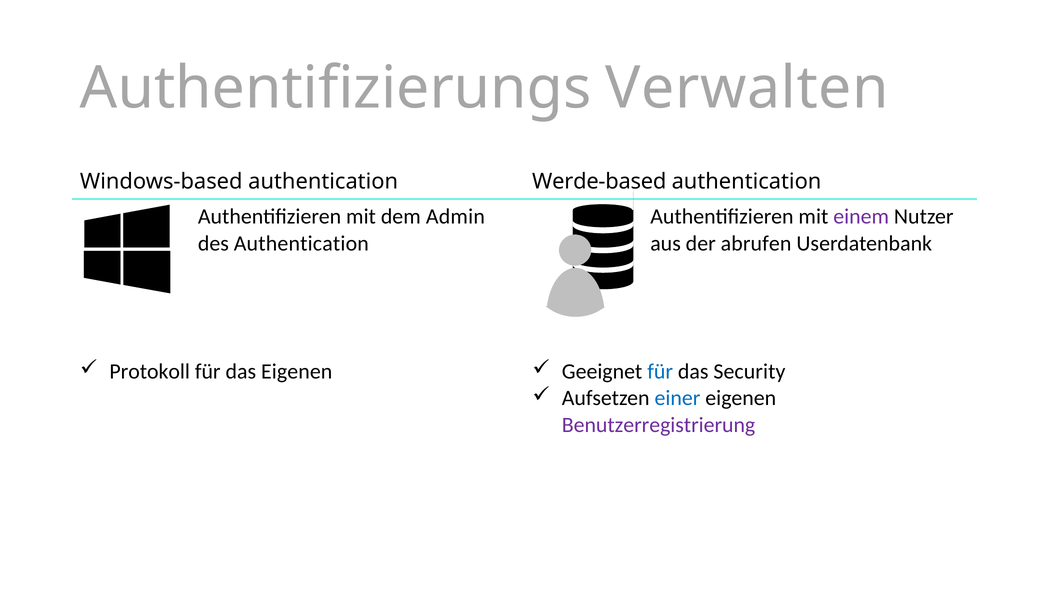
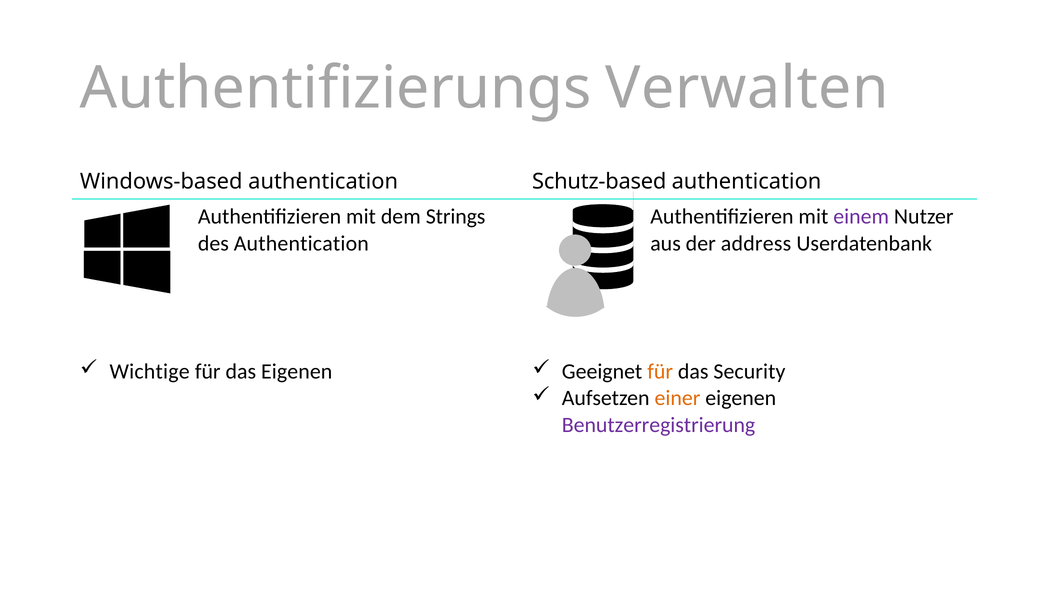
Werde-based: Werde-based -> Schutz-based
Admin: Admin -> Strings
abrufen: abrufen -> address
Protokoll: Protokoll -> Wichtige
für at (660, 372) colour: blue -> orange
einer colour: blue -> orange
